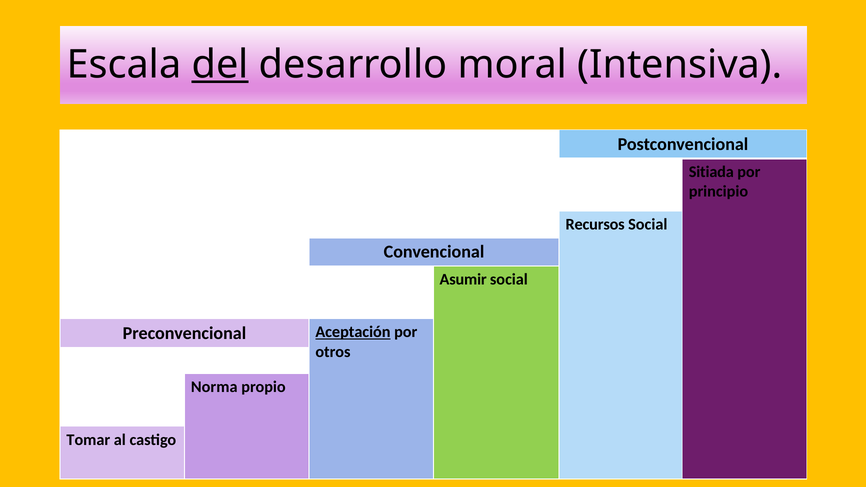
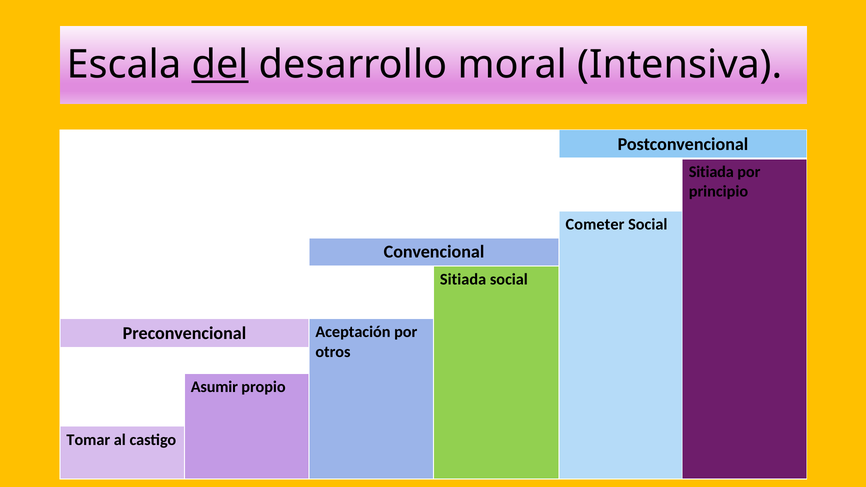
Recursos: Recursos -> Cometer
Asumir at (463, 279): Asumir -> Sitiada
Aceptación underline: present -> none
Norma: Norma -> Asumir
